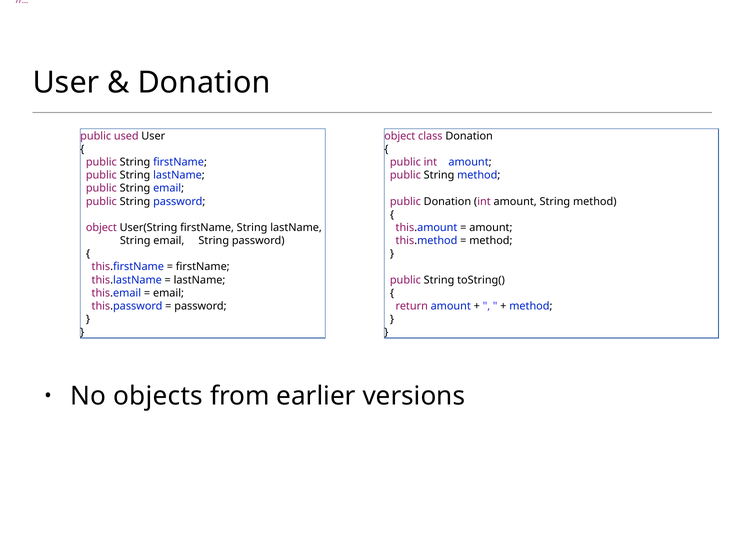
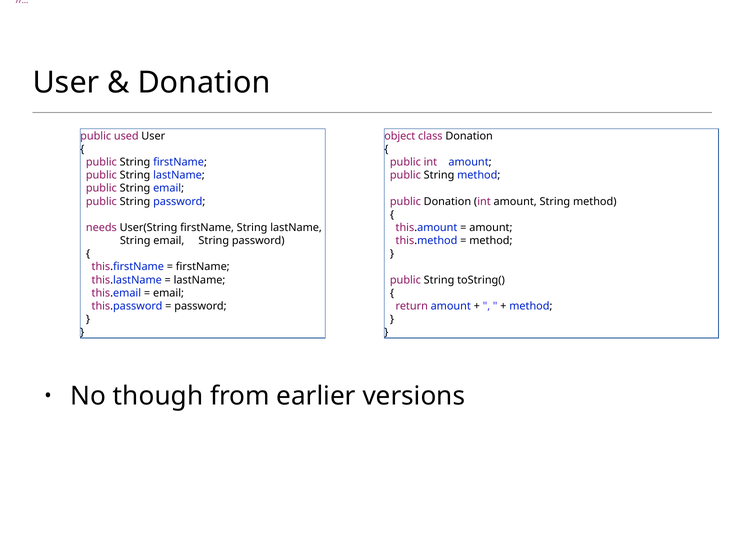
object at (101, 228): object -> needs
objects: objects -> though
